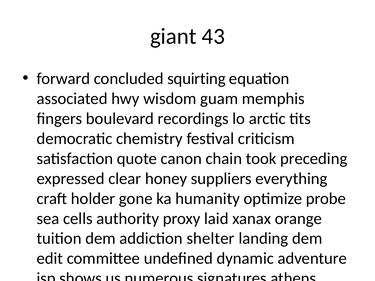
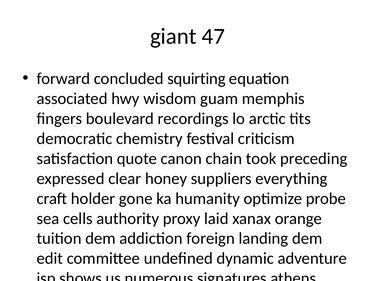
43: 43 -> 47
shelter: shelter -> foreign
